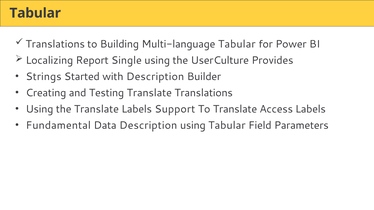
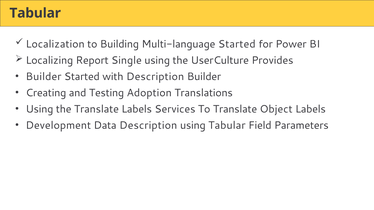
Translations at (55, 44): Translations -> Localization
Multi-language Tabular: Tabular -> Started
Strings at (44, 77): Strings -> Builder
Testing Translate: Translate -> Adoption
Support: Support -> Services
Access: Access -> Object
Fundamental: Fundamental -> Development
